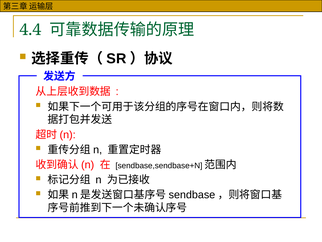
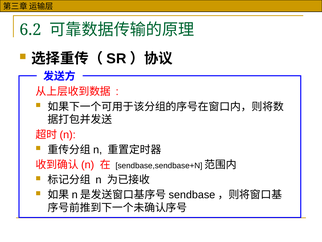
4.4: 4.4 -> 6.2
